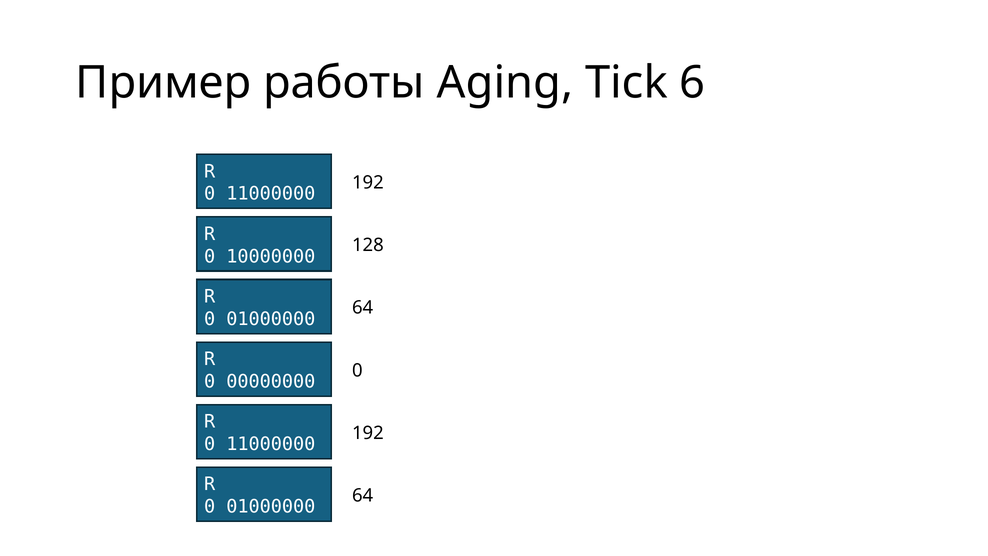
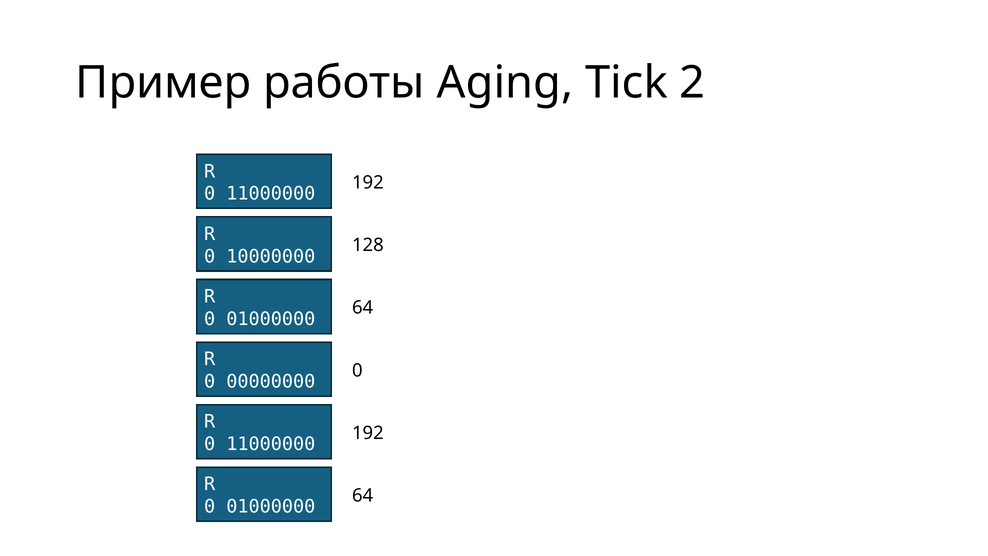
6: 6 -> 2
